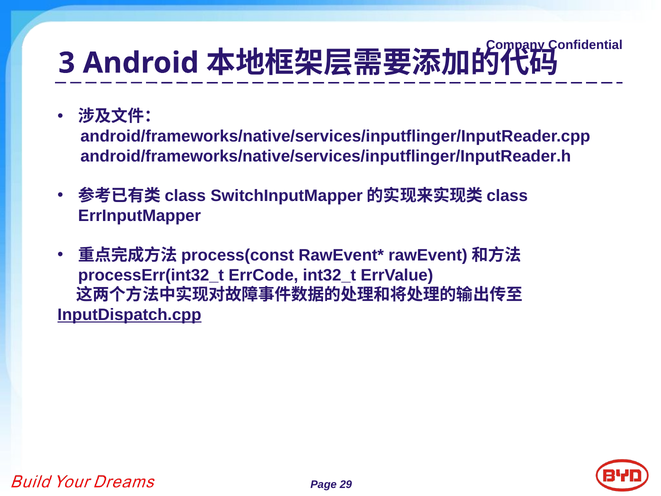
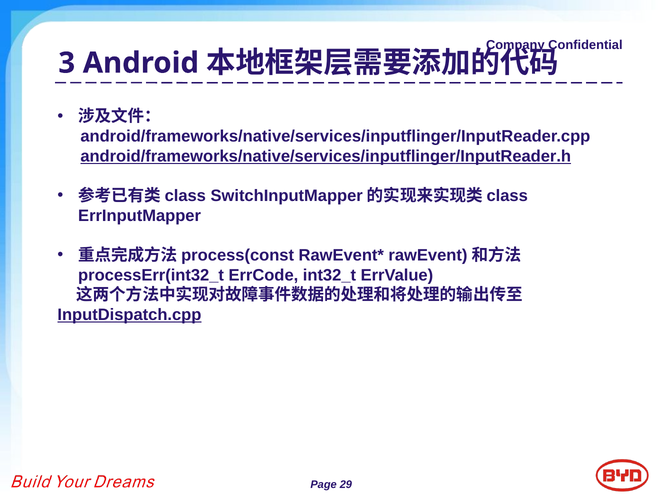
android/frameworks/native/services/inputflinger/InputReader.h underline: none -> present
